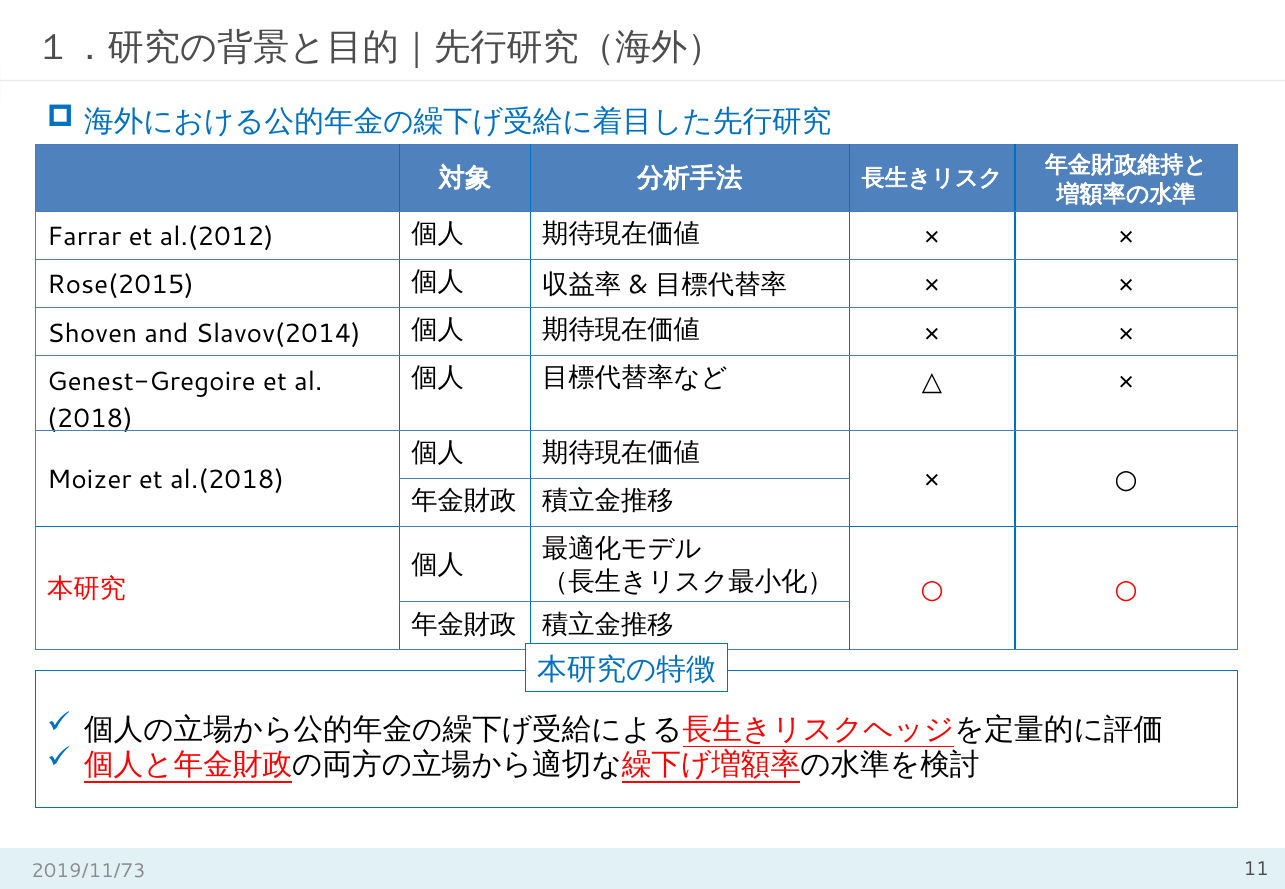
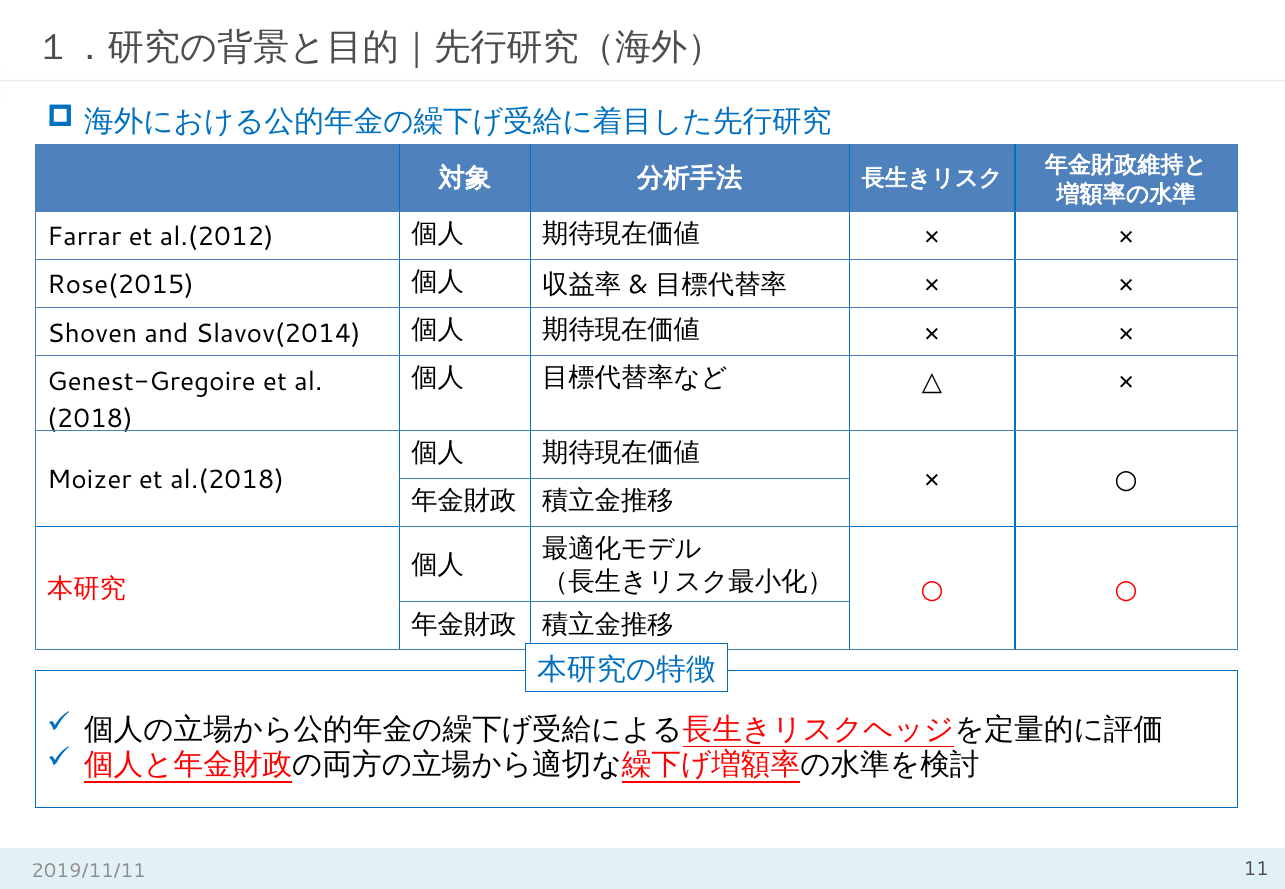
2019/11/73: 2019/11/73 -> 2019/11/11
